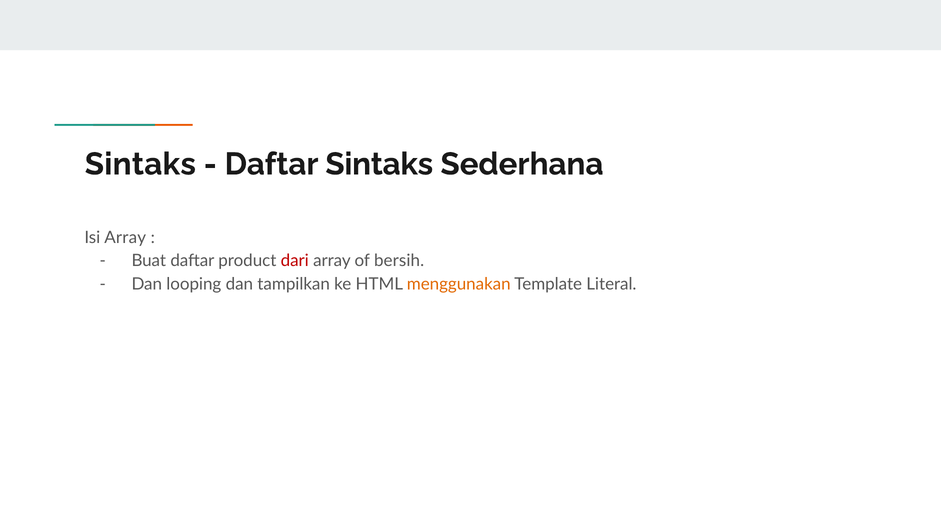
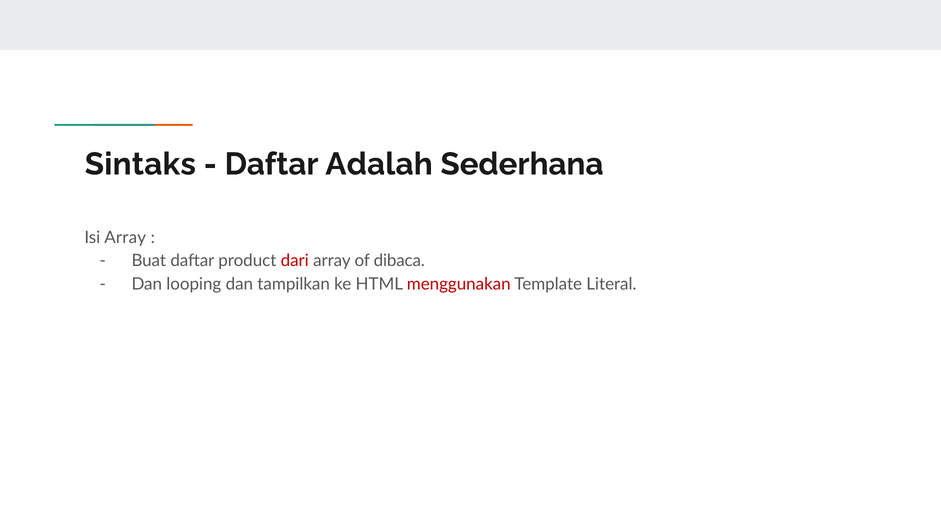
Daftar Sintaks: Sintaks -> Adalah
bersih: bersih -> dibaca
menggunakan colour: orange -> red
